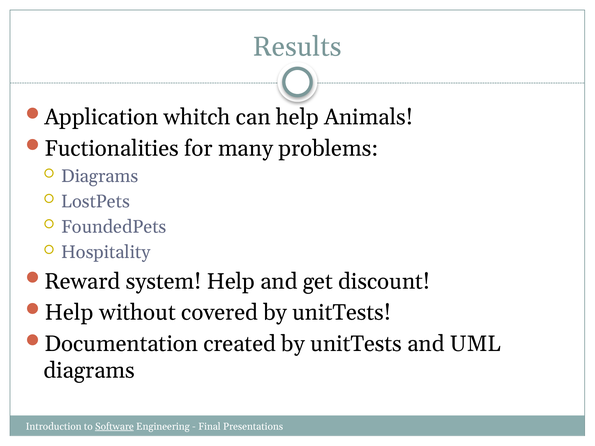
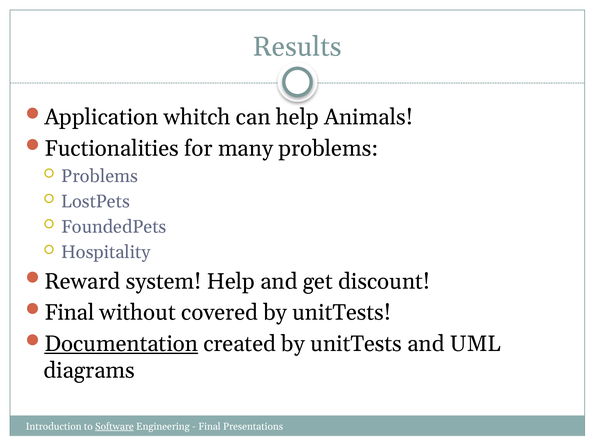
Diagrams at (100, 176): Diagrams -> Problems
Help at (69, 313): Help -> Final
Documentation underline: none -> present
